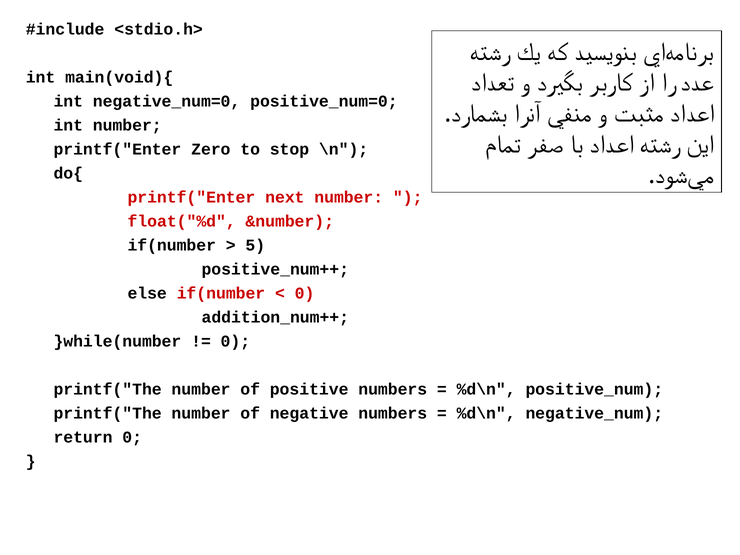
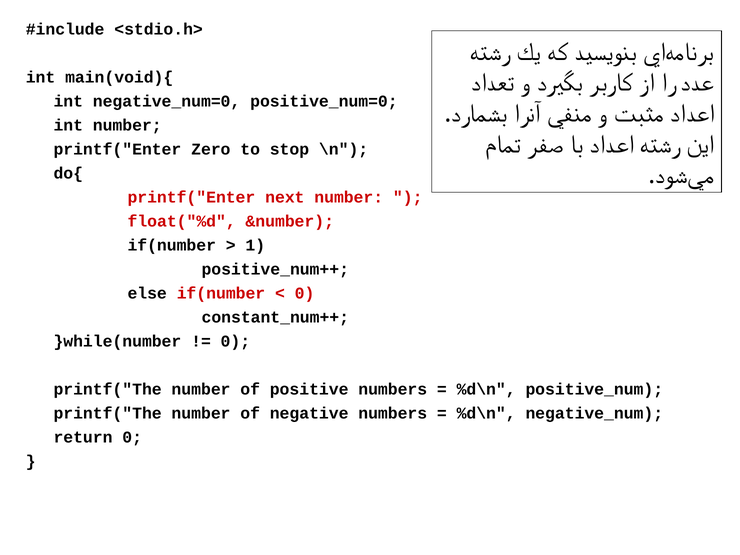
5: 5 -> 1
addition_num++: addition_num++ -> constant_num++
